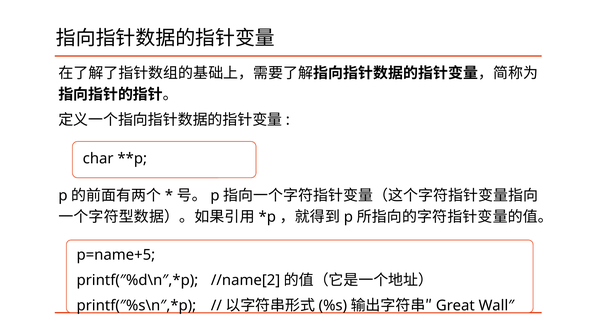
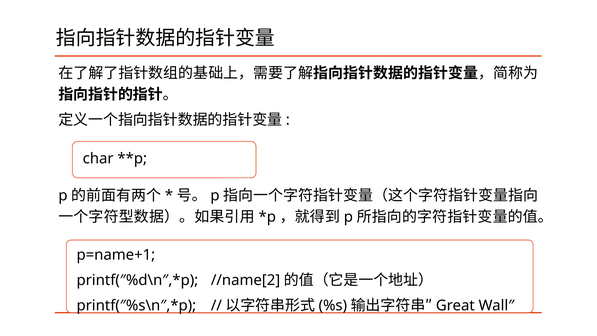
p=name+5: p=name+5 -> p=name+1
